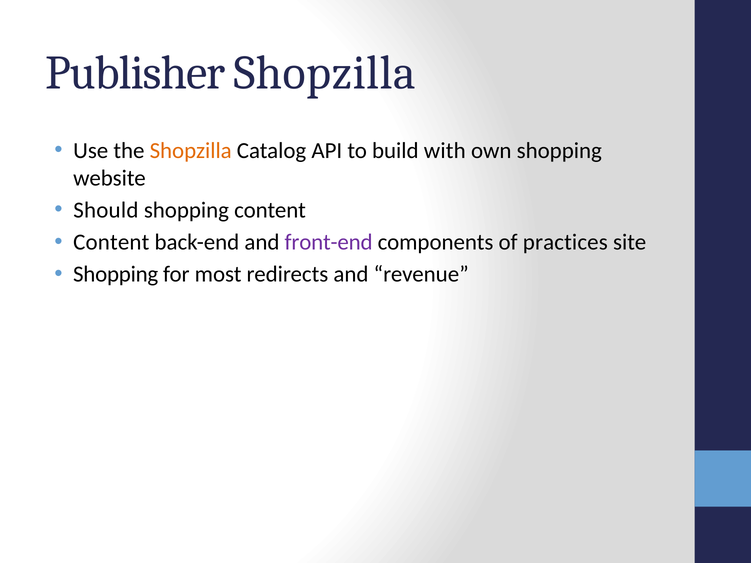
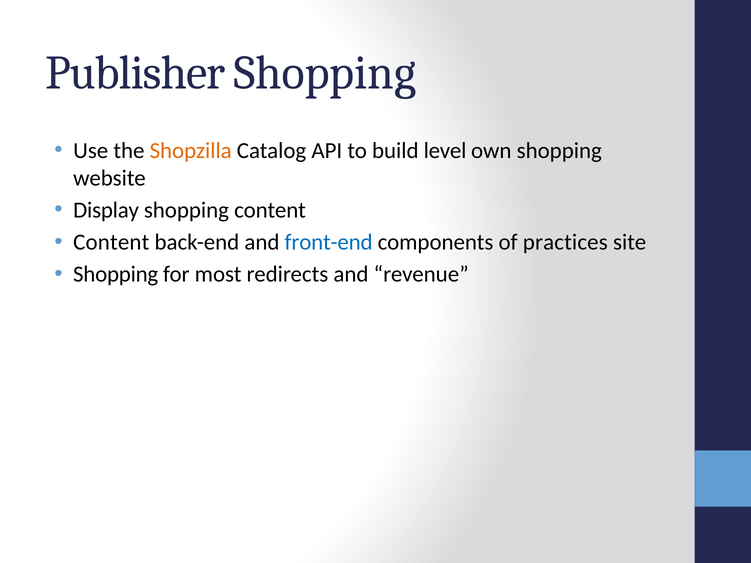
Publisher Shopzilla: Shopzilla -> Shopping
with: with -> level
Should: Should -> Display
front-end colour: purple -> blue
